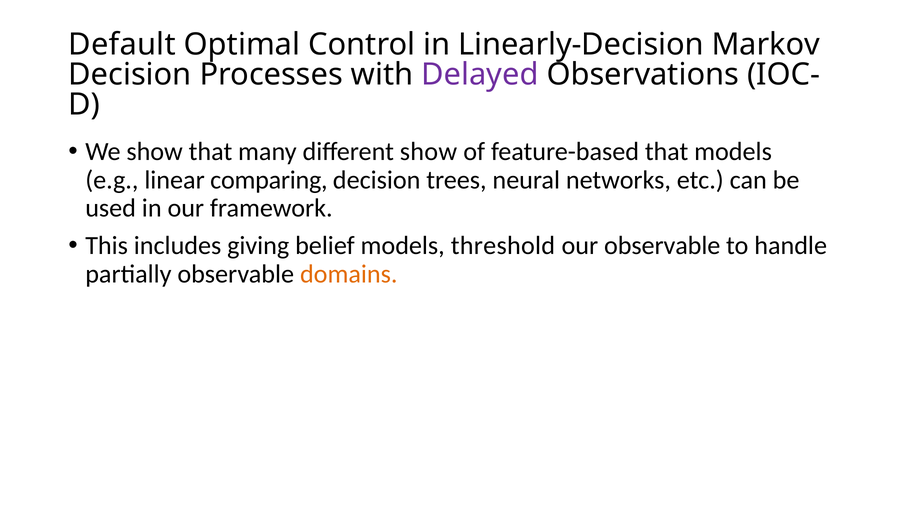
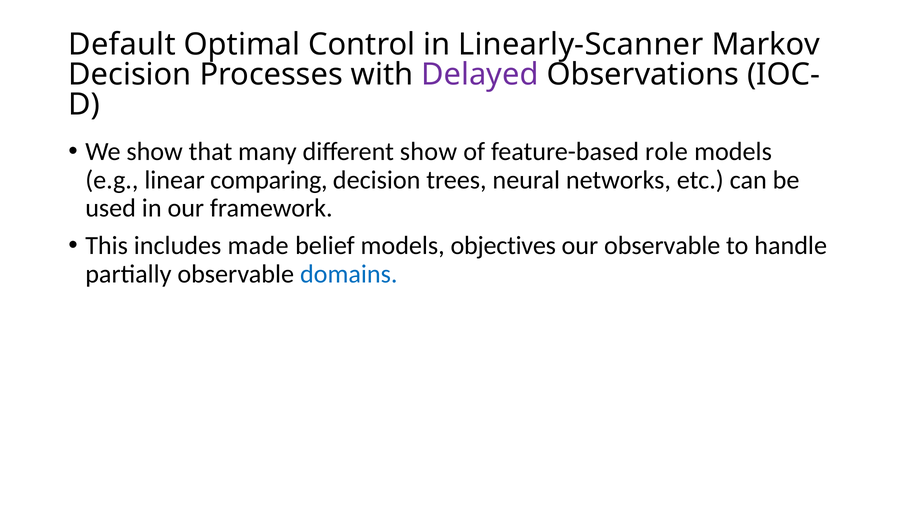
Linearly-Decision: Linearly-Decision -> Linearly-Scanner
feature-based that: that -> role
giving: giving -> made
threshold: threshold -> objectives
domains colour: orange -> blue
